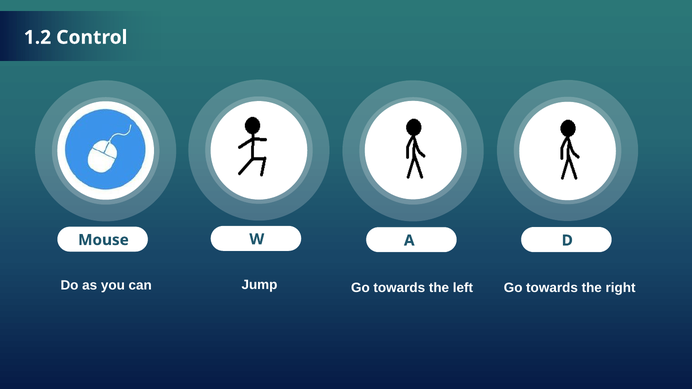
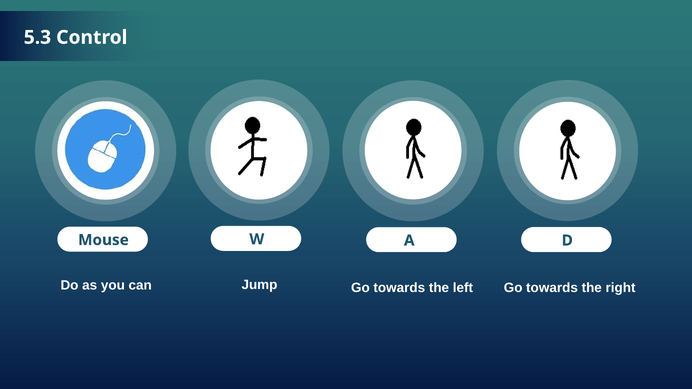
1.2: 1.2 -> 5.3
